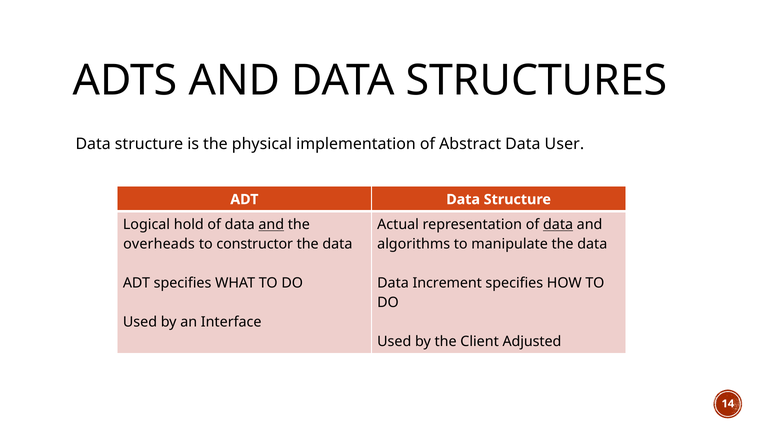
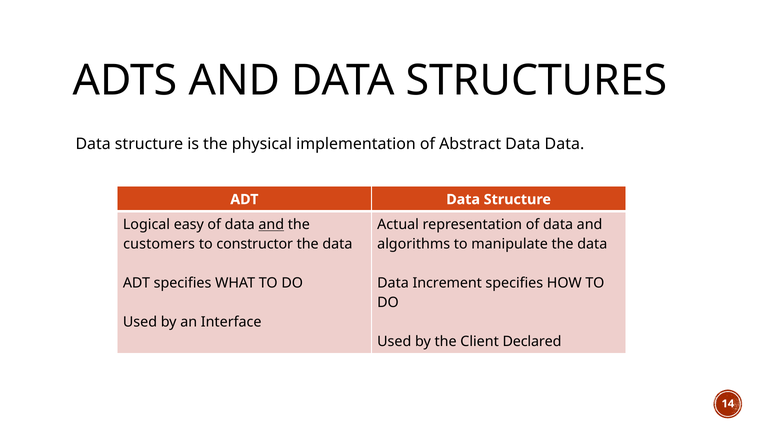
Abstract Data User: User -> Data
hold: hold -> easy
data at (558, 225) underline: present -> none
overheads: overheads -> customers
Adjusted: Adjusted -> Declared
